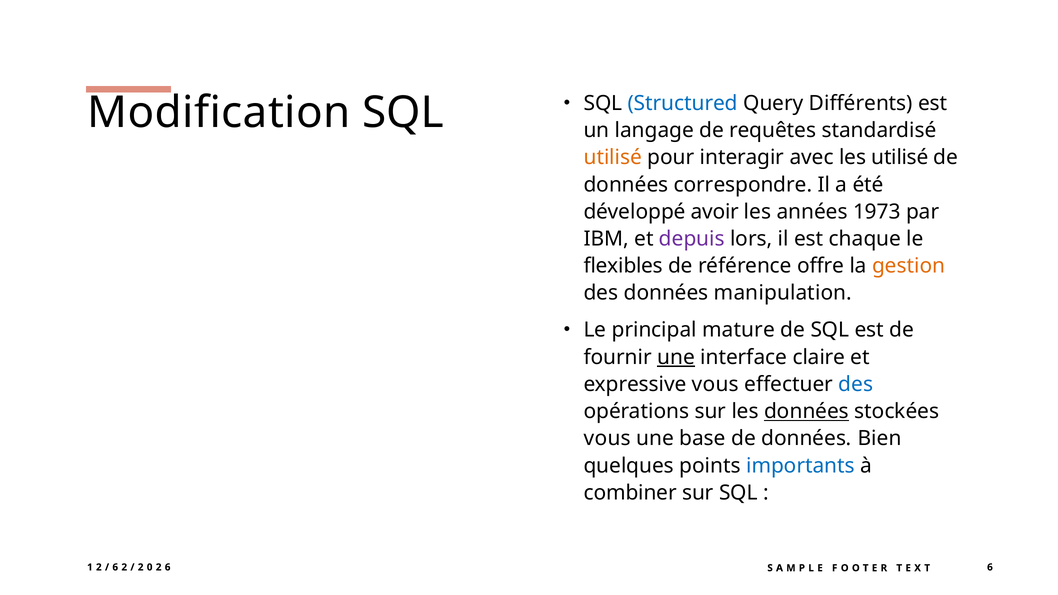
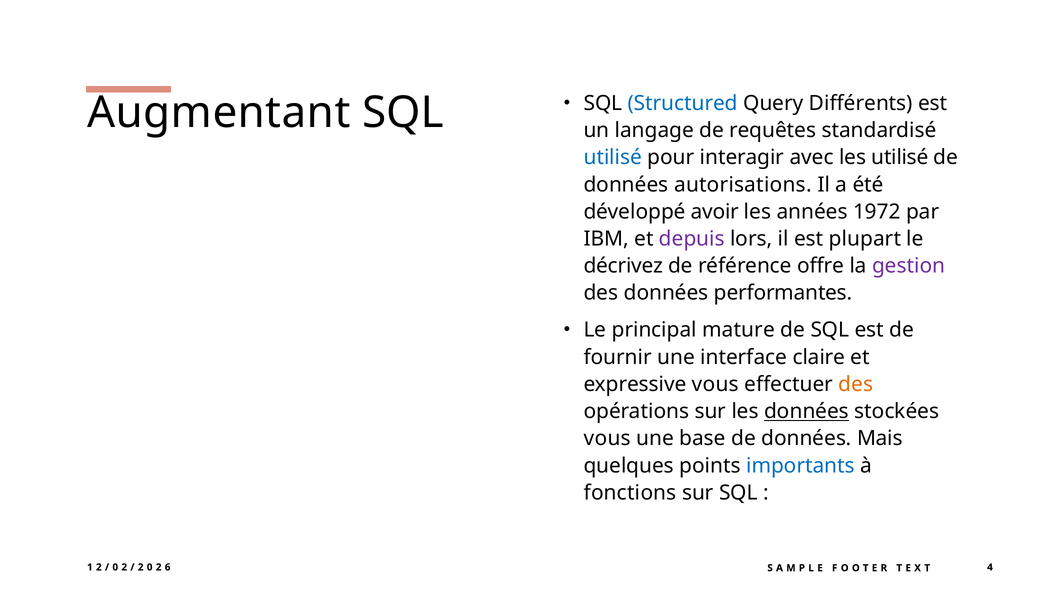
Modification: Modification -> Augmentant
utilisé at (613, 158) colour: orange -> blue
correspondre: correspondre -> autorisations
1973: 1973 -> 1972
chaque: chaque -> plupart
flexibles: flexibles -> décrivez
gestion colour: orange -> purple
manipulation: manipulation -> performantes
une at (676, 357) underline: present -> none
des at (856, 384) colour: blue -> orange
Bien: Bien -> Mais
combiner: combiner -> fonctions
6 at (115, 567): 6 -> 0
6 at (990, 567): 6 -> 4
